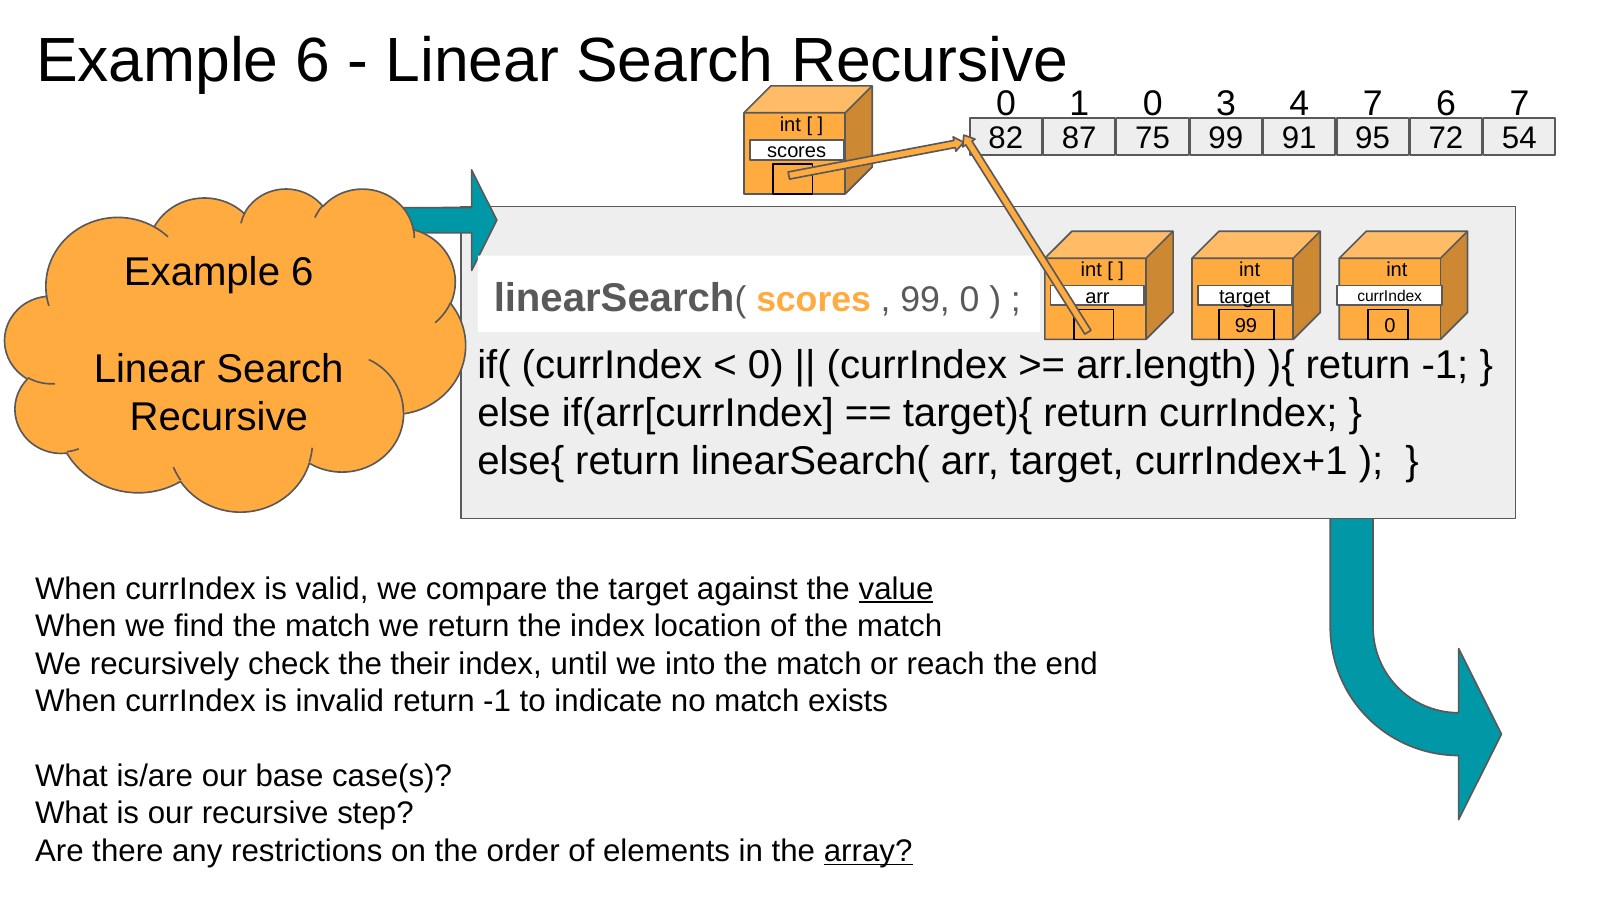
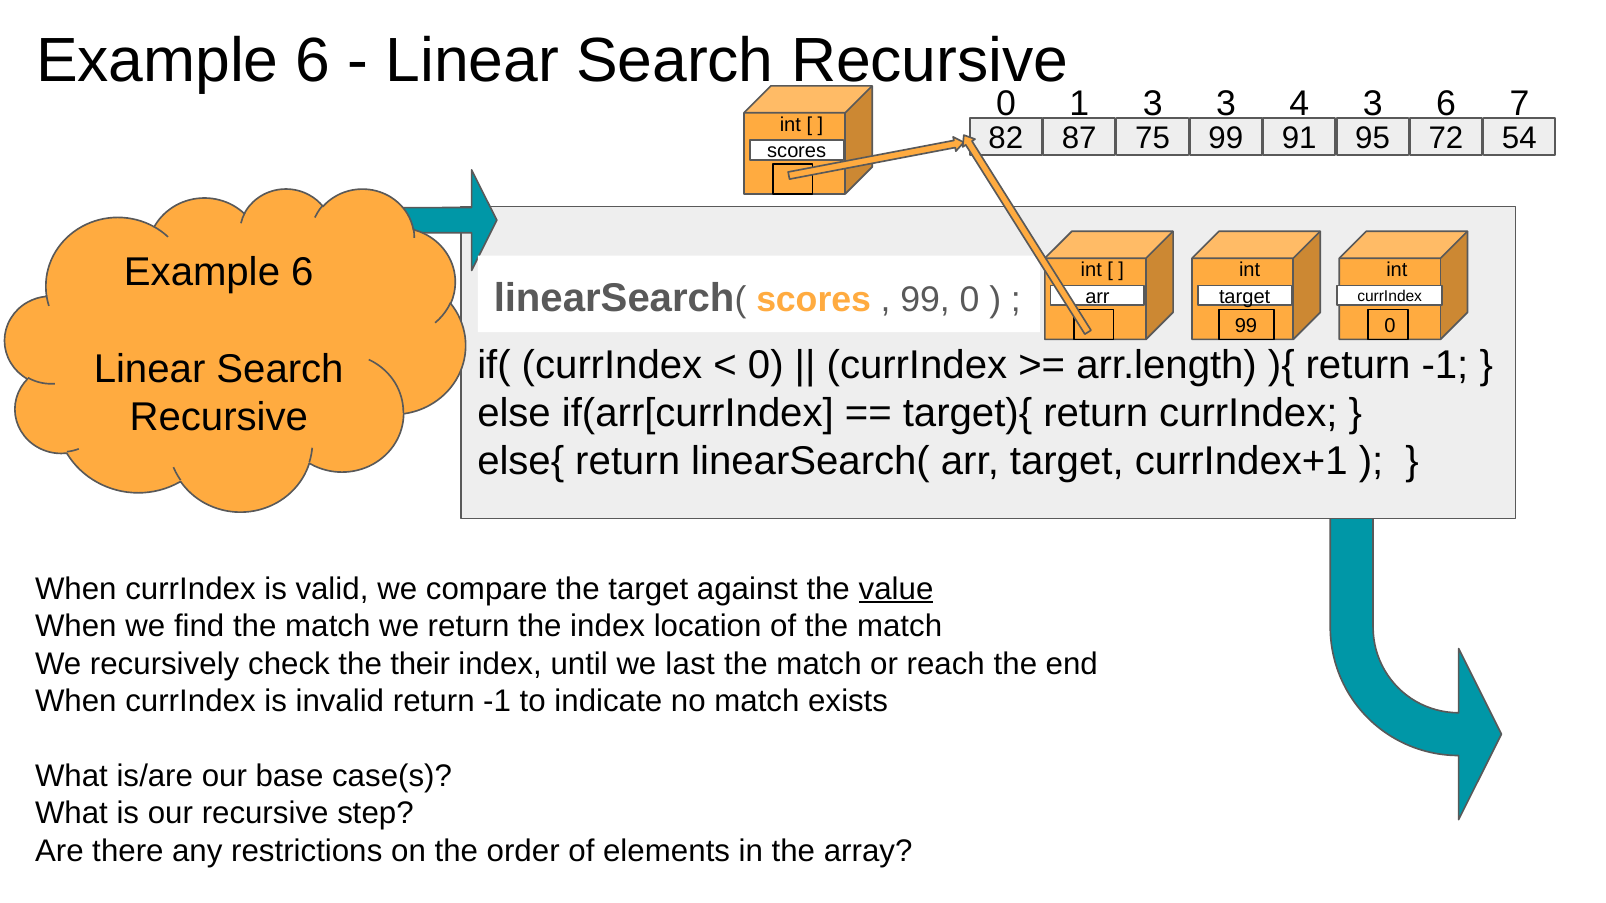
1 0: 0 -> 3
4 7: 7 -> 3
into: into -> last
array underline: present -> none
